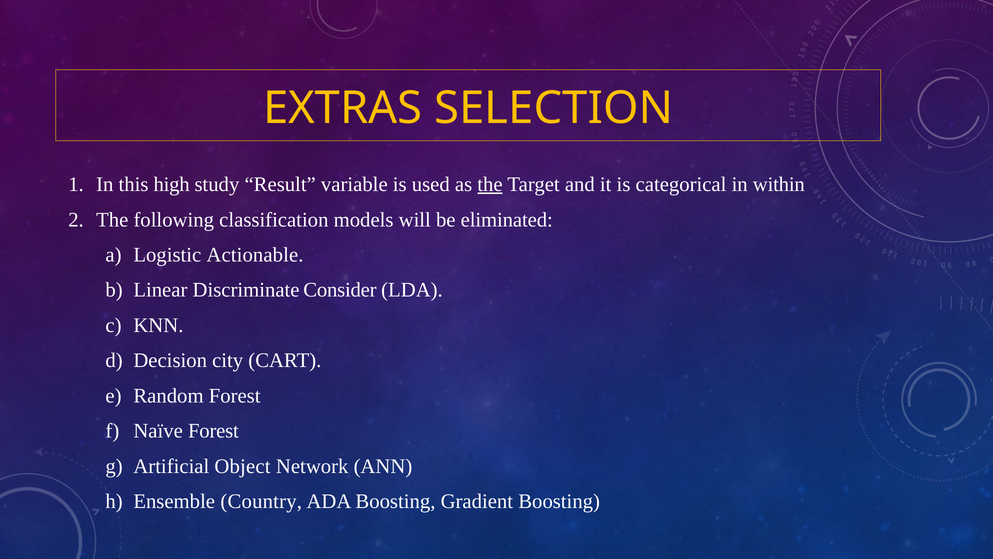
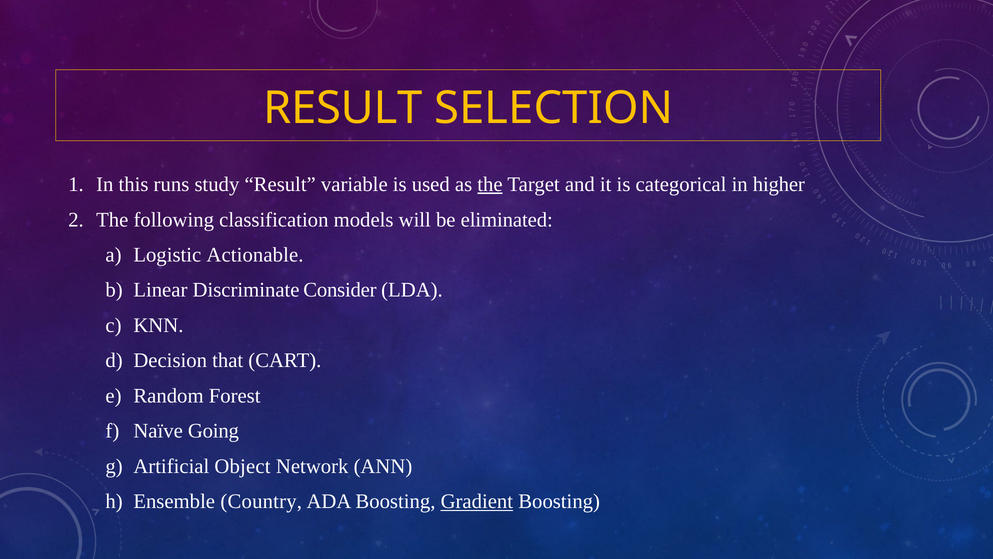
EXTRAS at (343, 108): EXTRAS -> RESULT
high: high -> runs
within: within -> higher
city: city -> that
Naïve Forest: Forest -> Going
Gradient underline: none -> present
